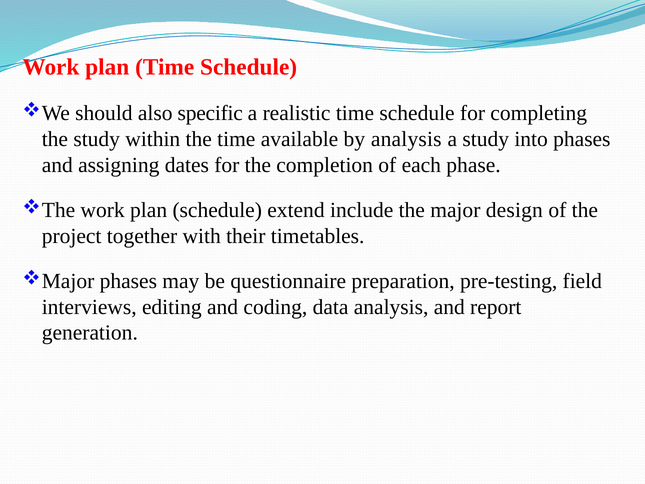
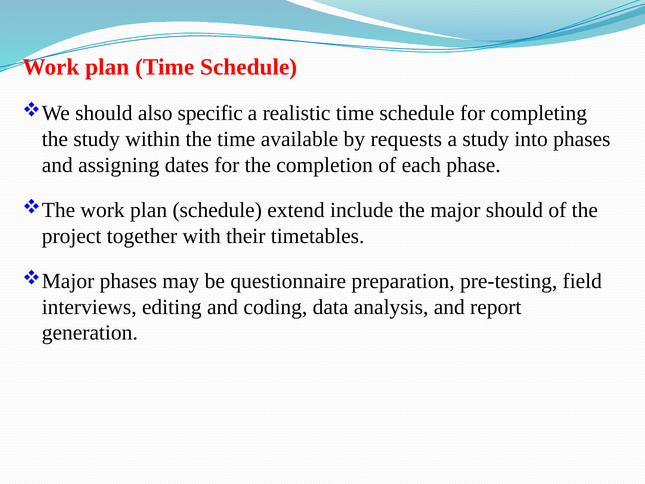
by analysis: analysis -> requests
major design: design -> should
